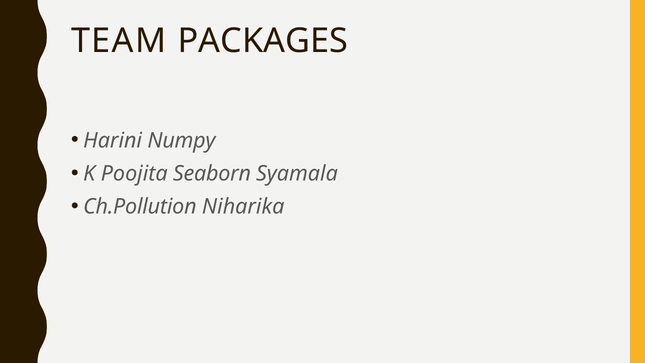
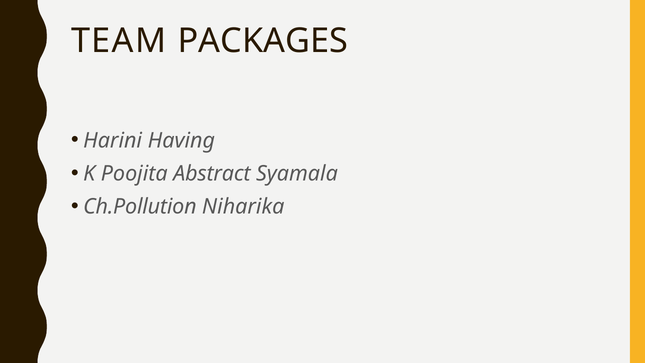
Numpy: Numpy -> Having
Seaborn: Seaborn -> Abstract
